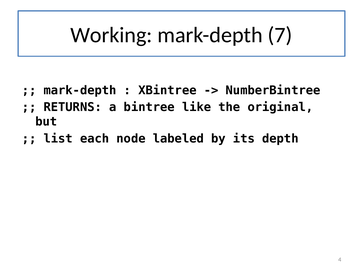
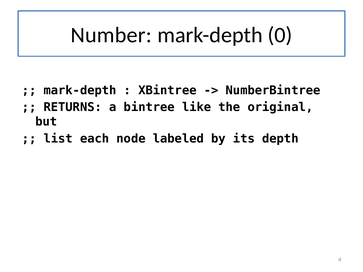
Working: Working -> Number
7: 7 -> 0
